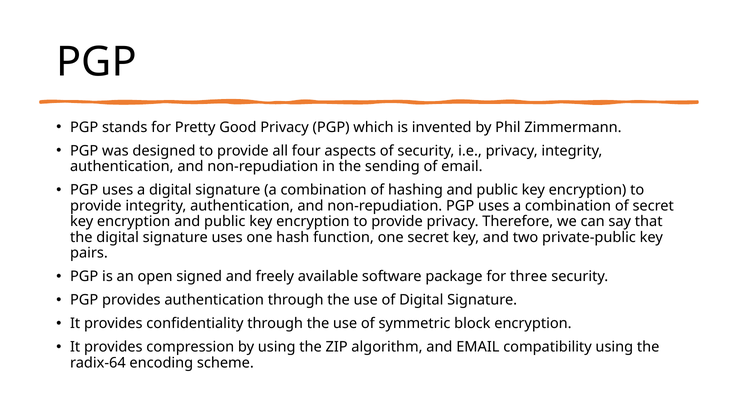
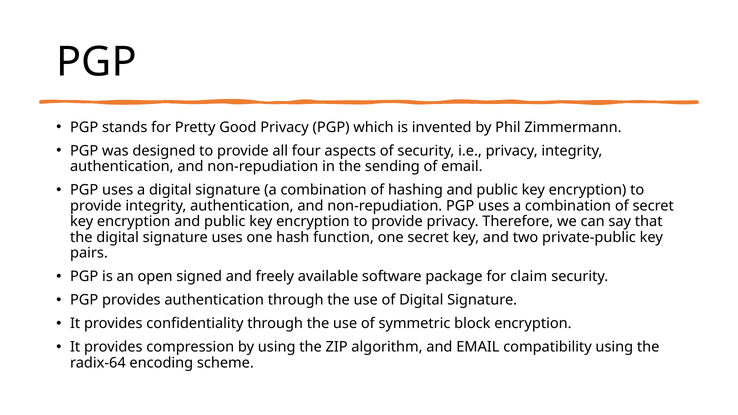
three: three -> claim
